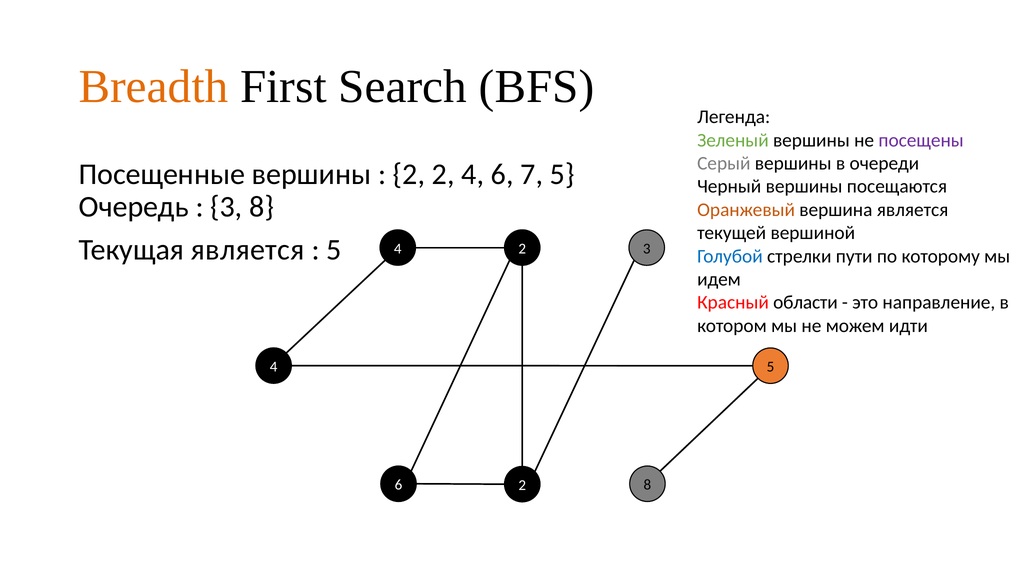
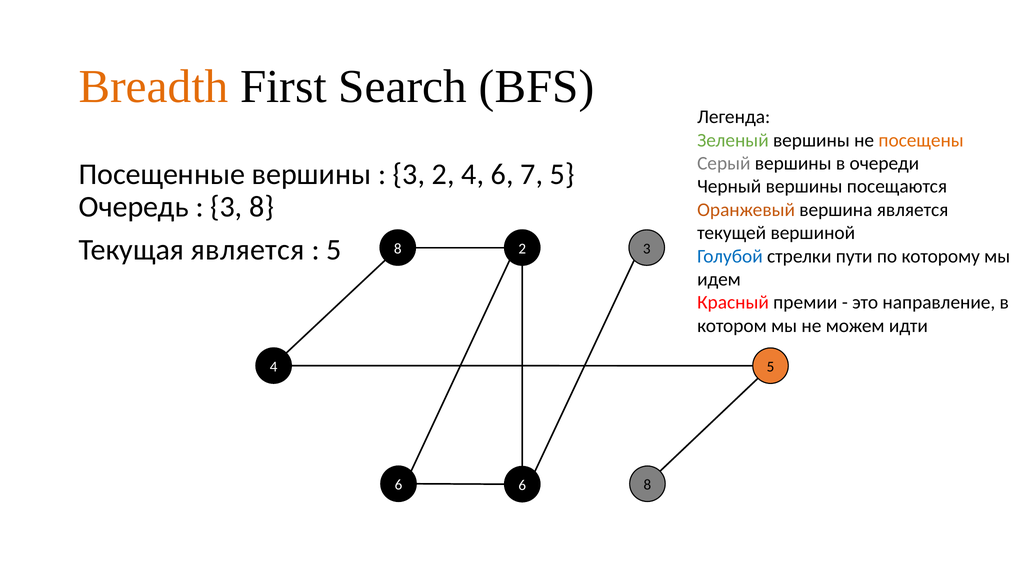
посещены colour: purple -> orange
2 at (409, 174): 2 -> 3
5 4: 4 -> 8
области: области -> премии
6 2: 2 -> 6
